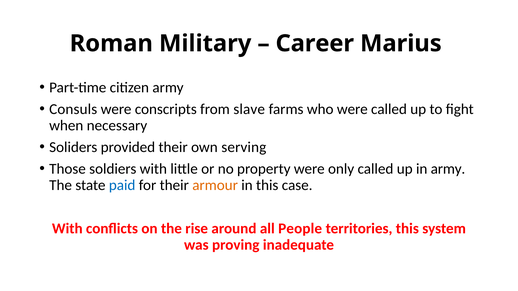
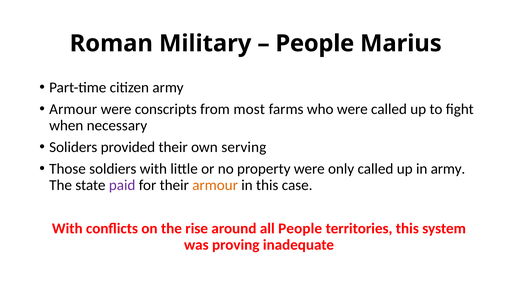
Career at (315, 44): Career -> People
Consuls at (73, 109): Consuls -> Armour
slave: slave -> most
paid colour: blue -> purple
